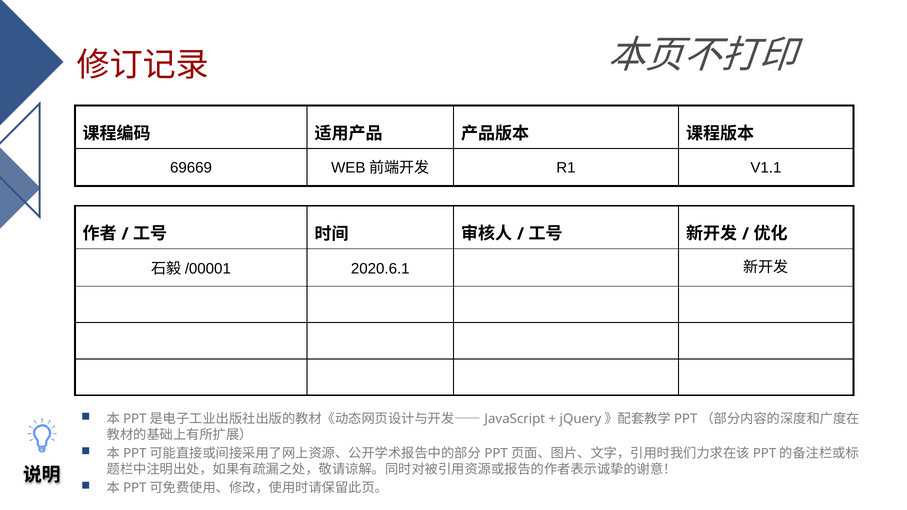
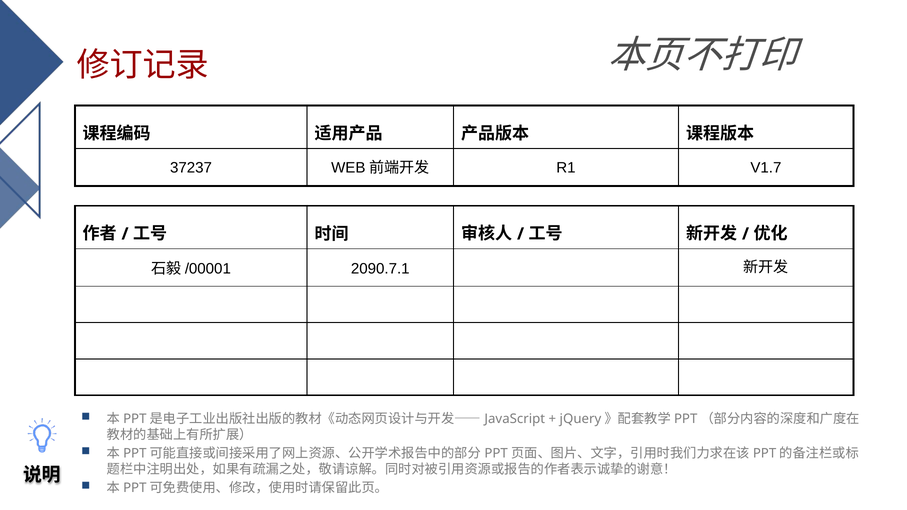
69669: 69669 -> 37237
V1.1: V1.1 -> V1.7
2020.6.1: 2020.6.1 -> 2090.7.1
